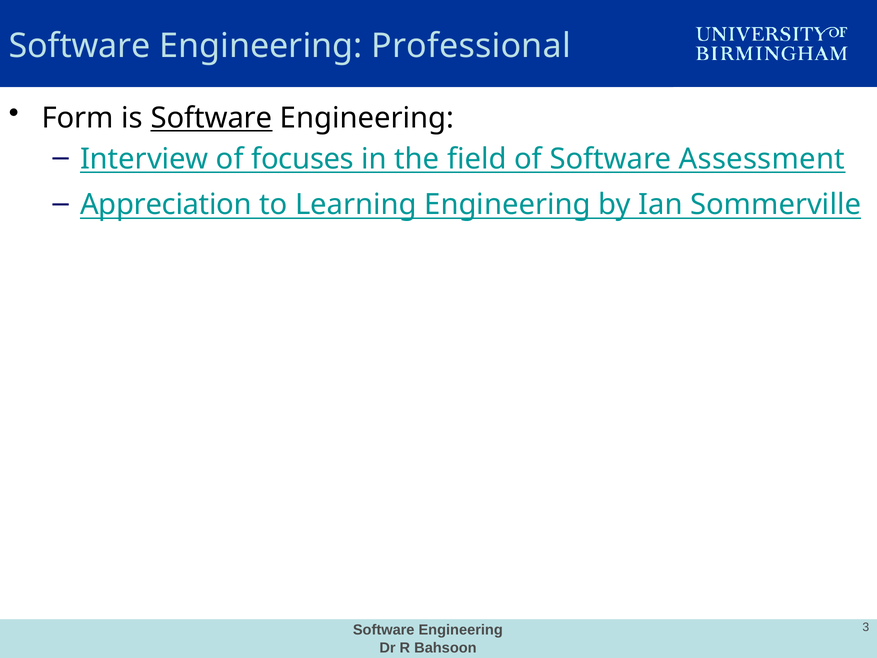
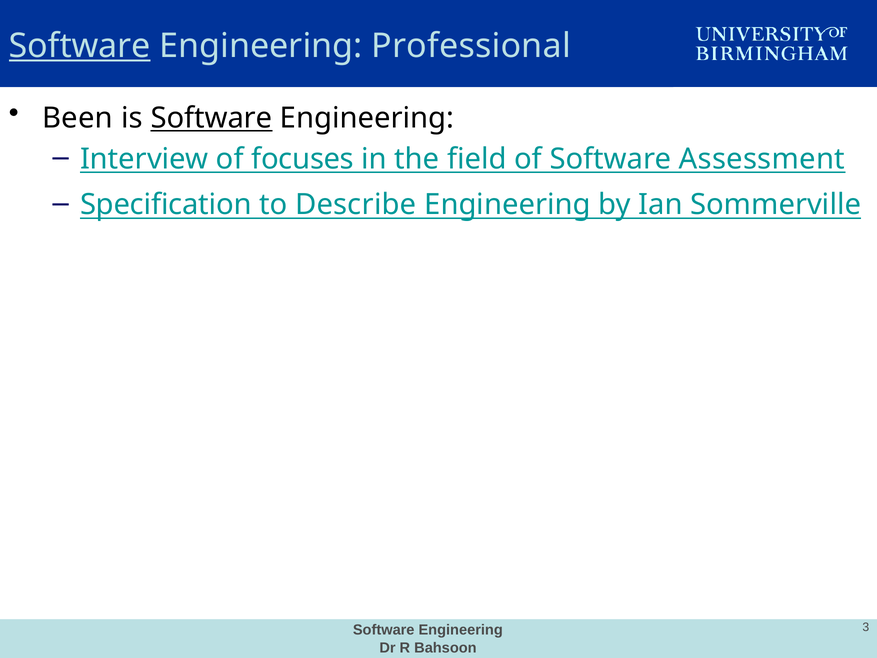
Software at (80, 46) underline: none -> present
Form: Form -> Been
Appreciation: Appreciation -> Specification
Learning: Learning -> Describe
